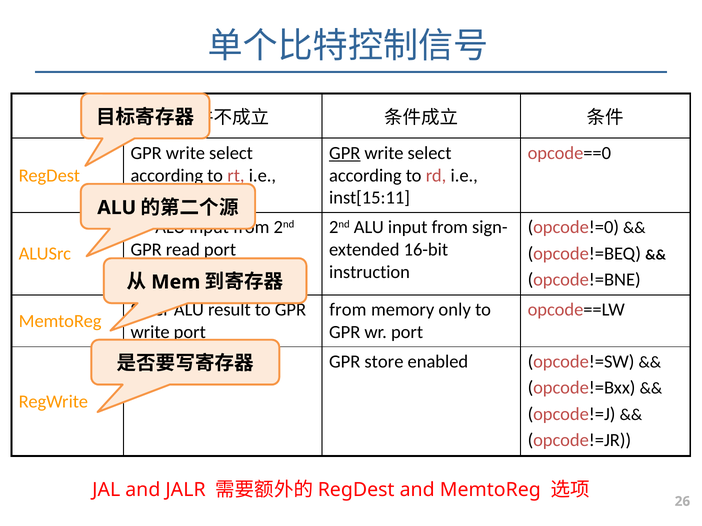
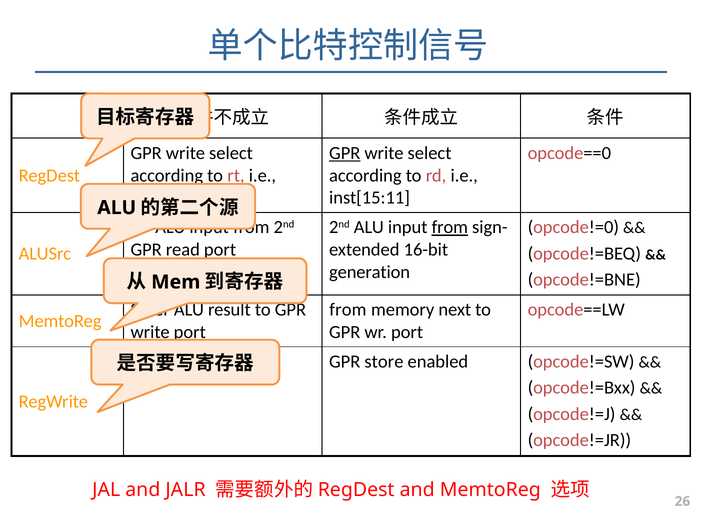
from at (450, 228) underline: none -> present
instruction: instruction -> generation
only: only -> next
